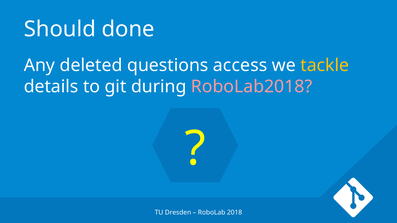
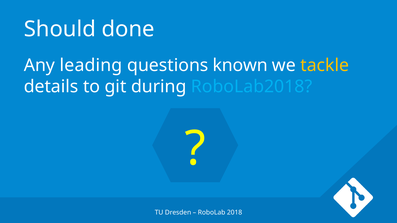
deleted: deleted -> leading
access: access -> known
RoboLab2018 colour: pink -> light blue
